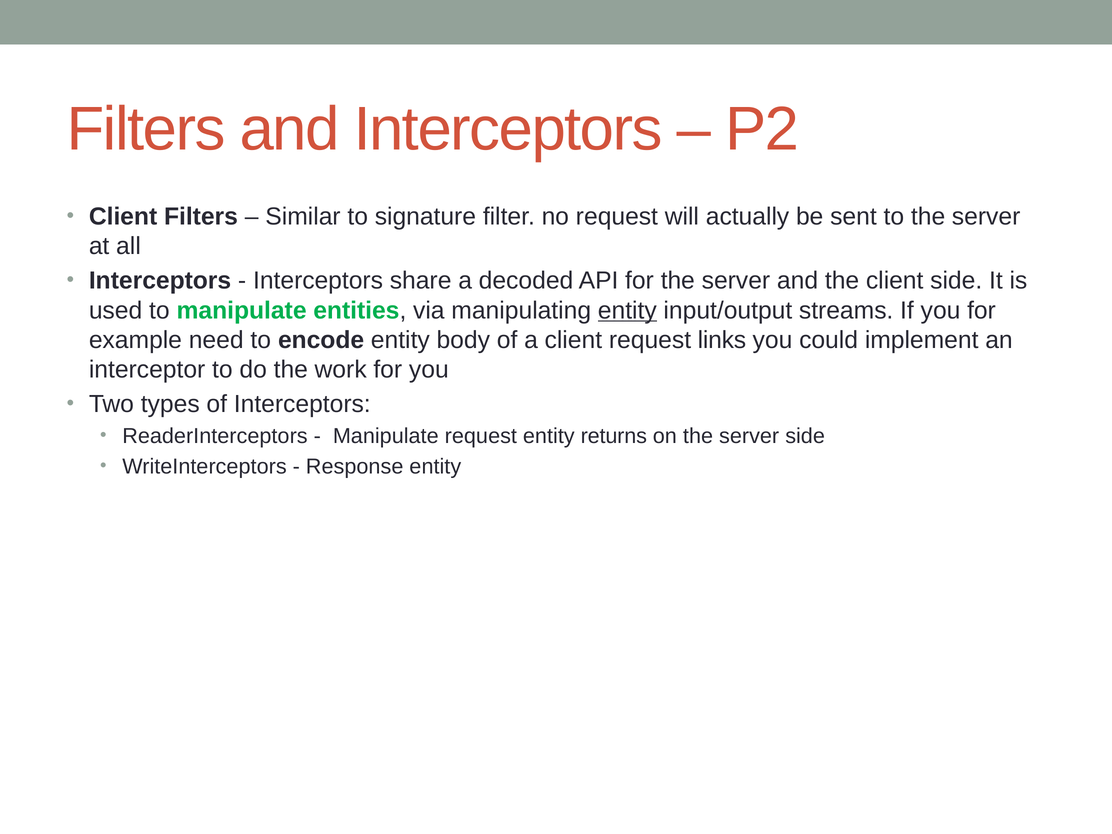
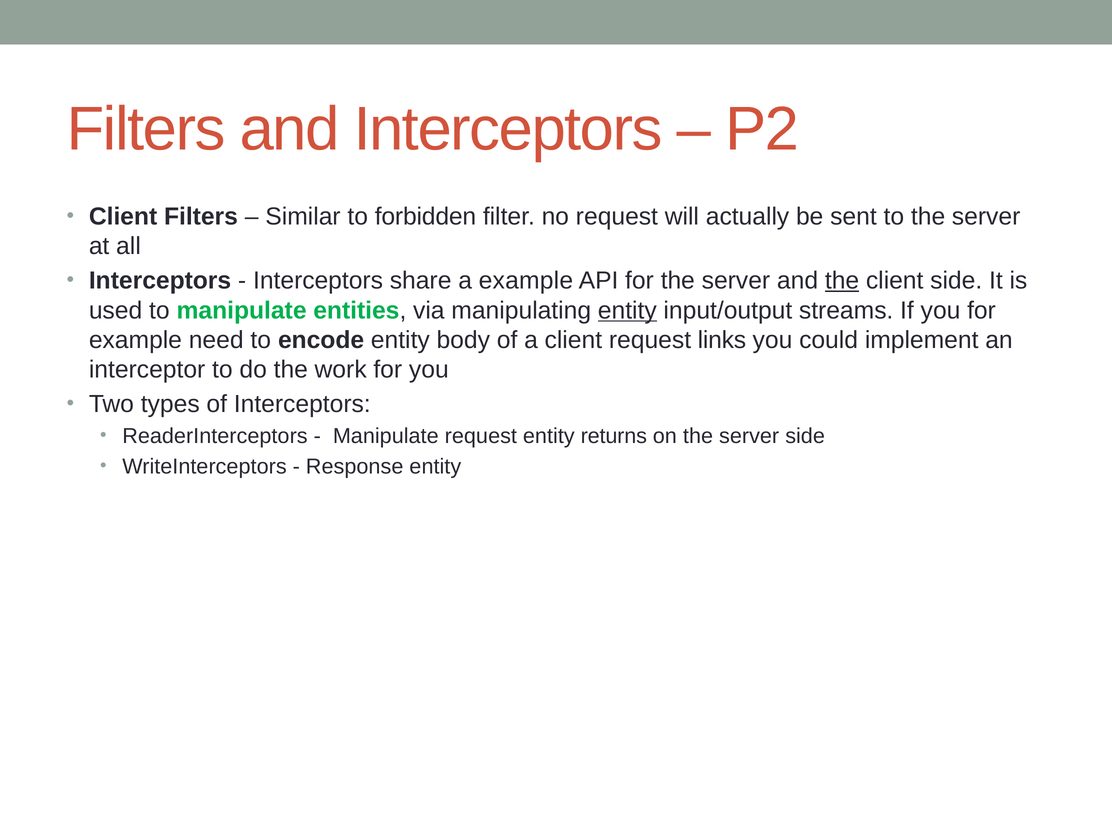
signature: signature -> forbidden
a decoded: decoded -> example
the at (842, 281) underline: none -> present
